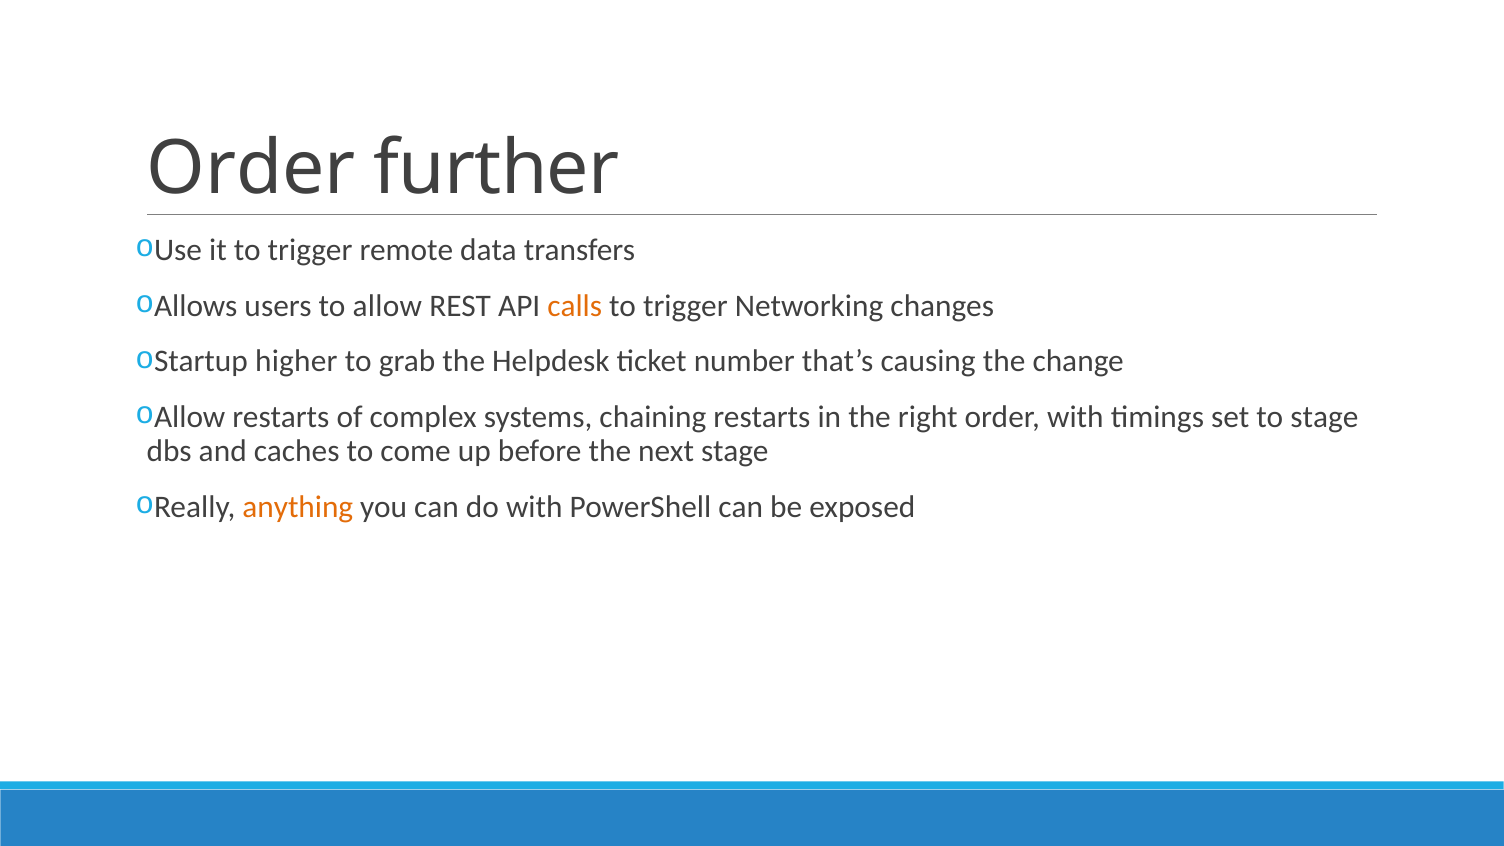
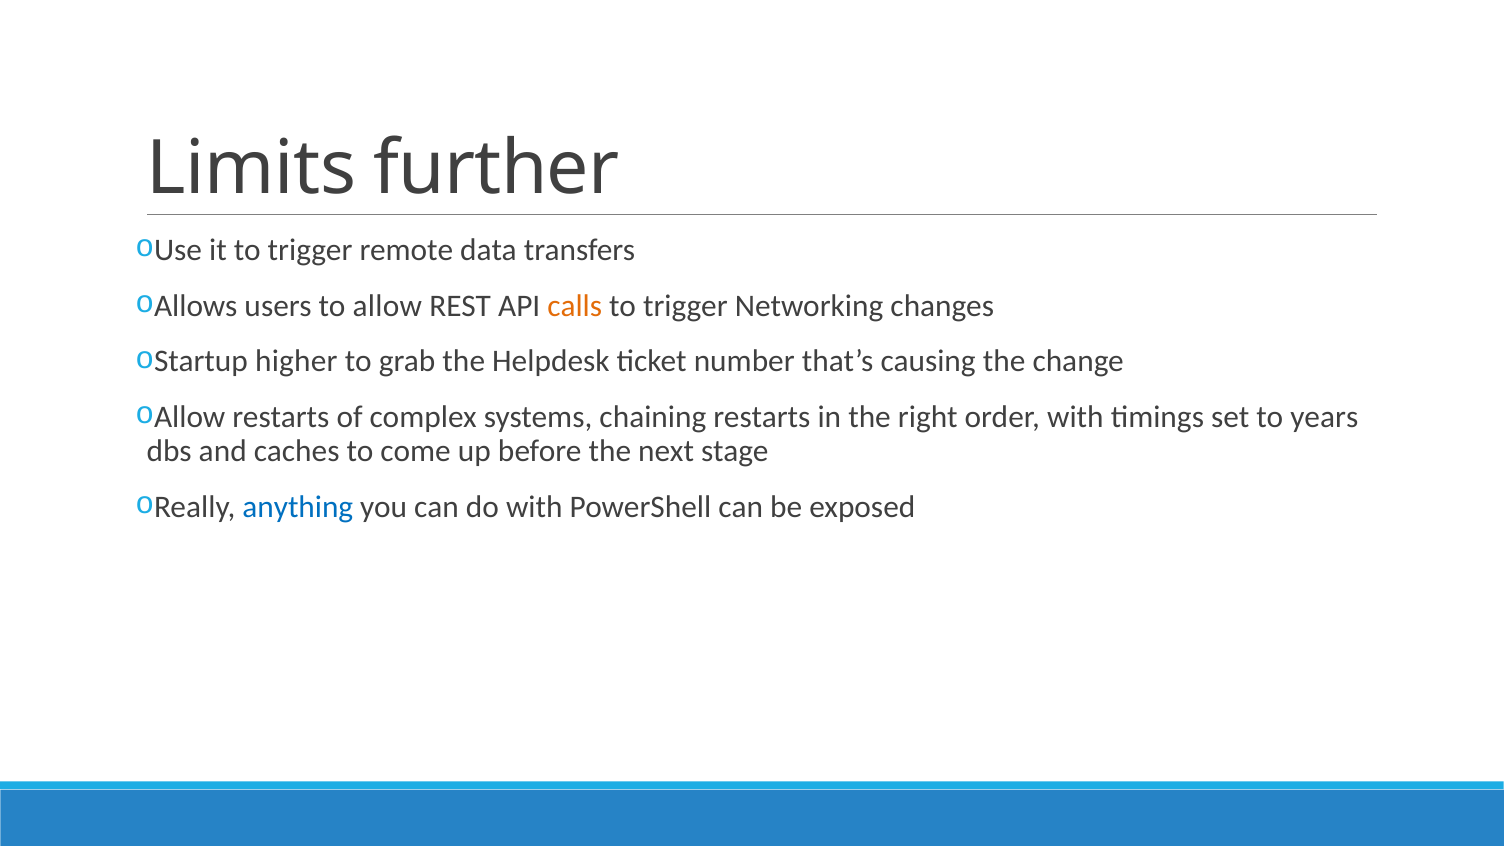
Order at (251, 169): Order -> Limits
to stage: stage -> years
anything colour: orange -> blue
